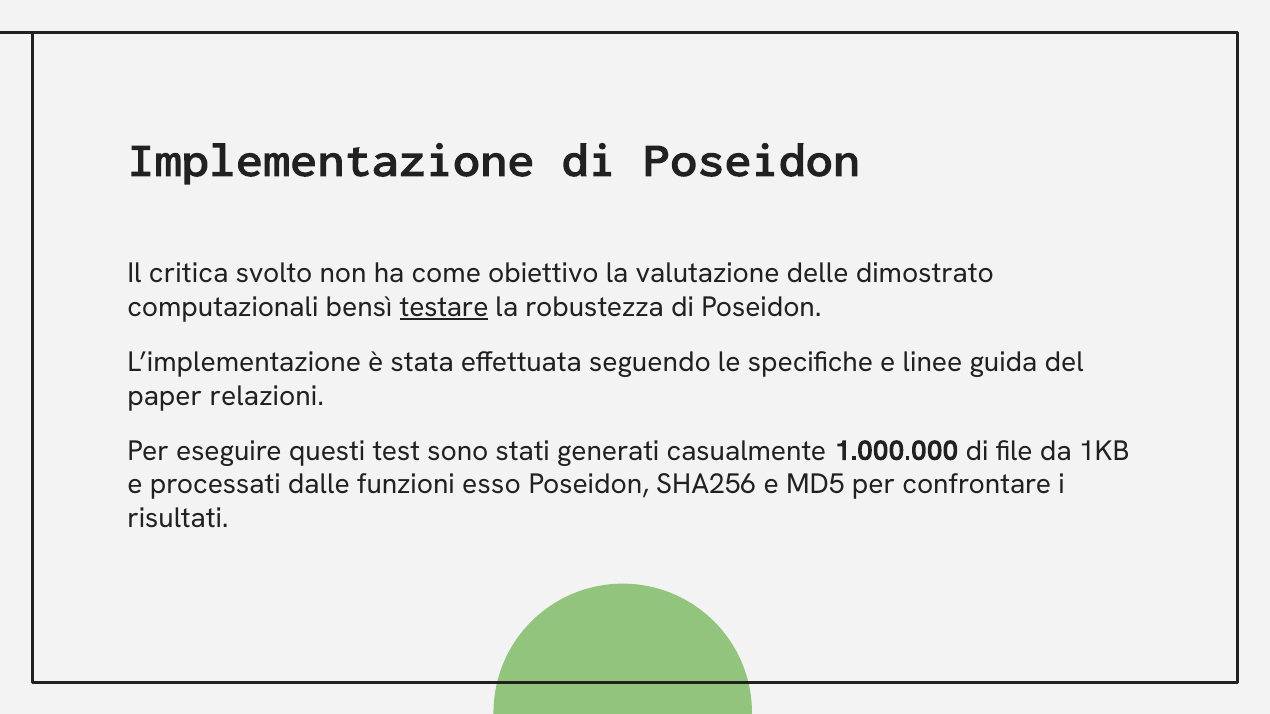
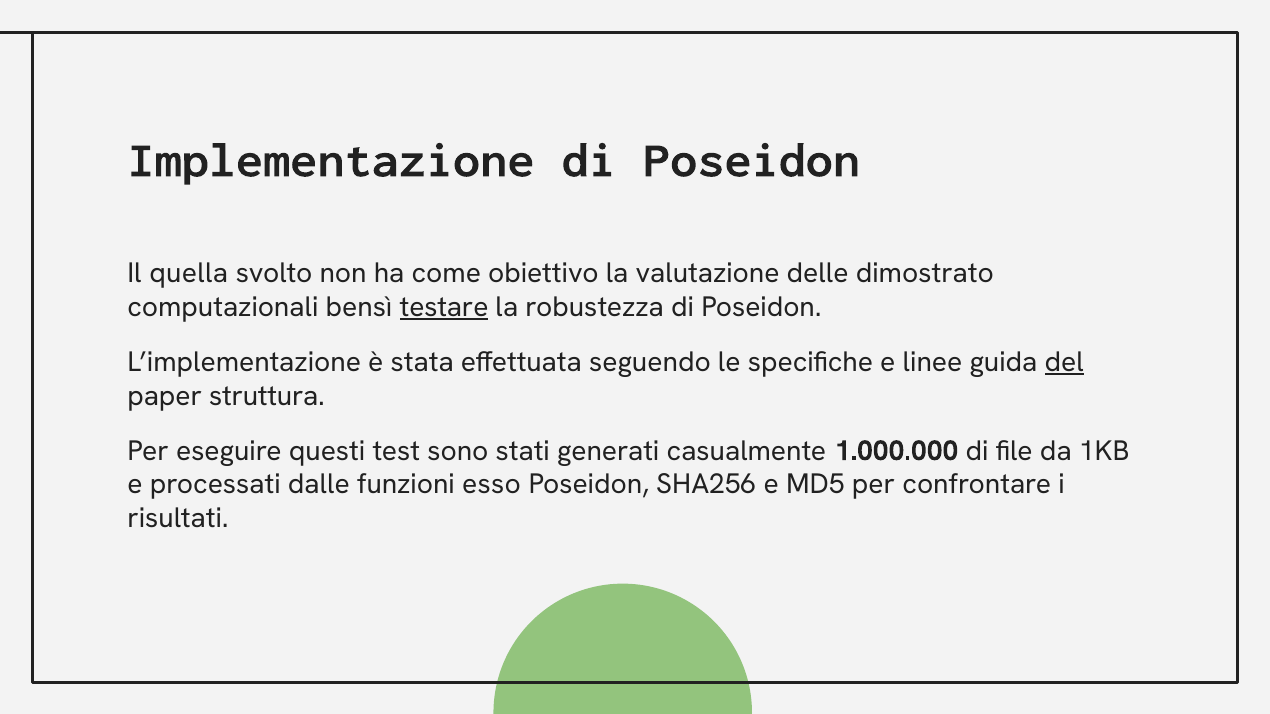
critica: critica -> quella
del underline: none -> present
relazioni: relazioni -> struttura
